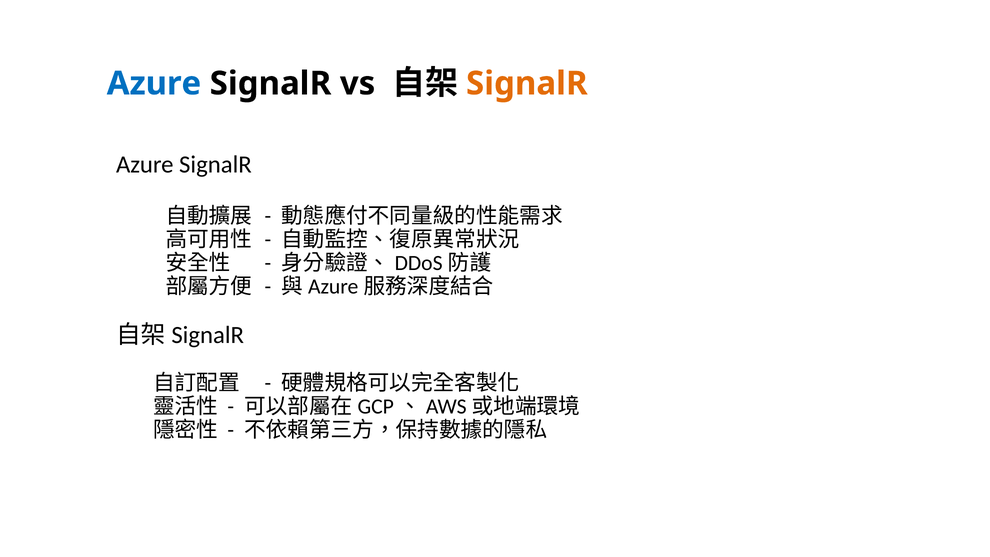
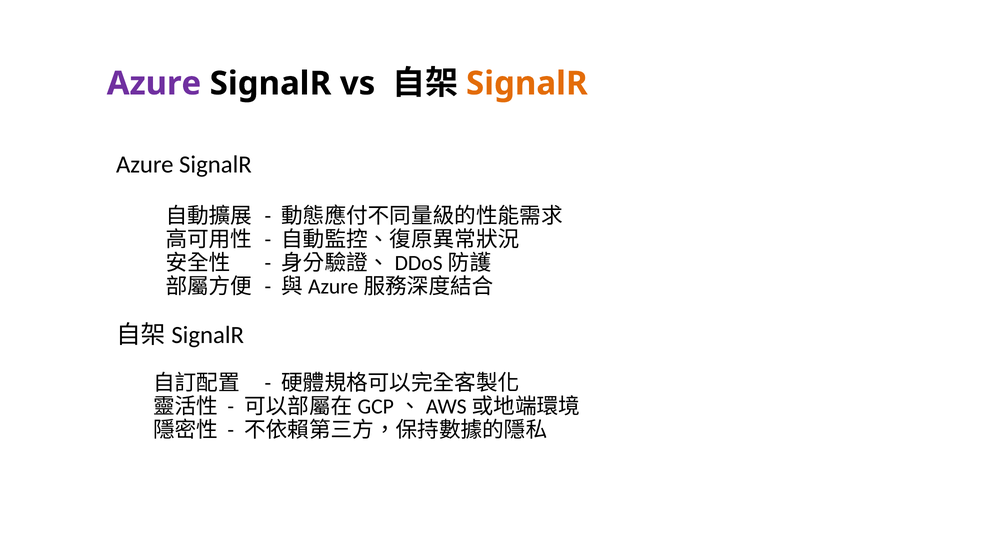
Azure at (154, 83) colour: blue -> purple
